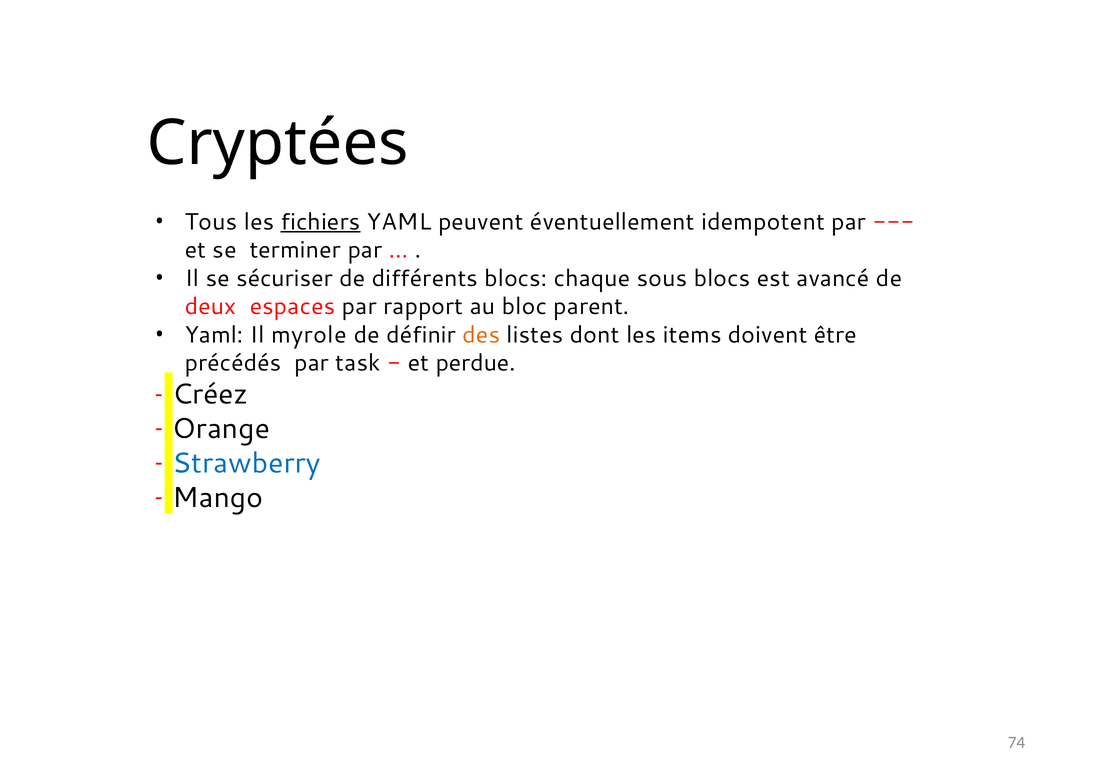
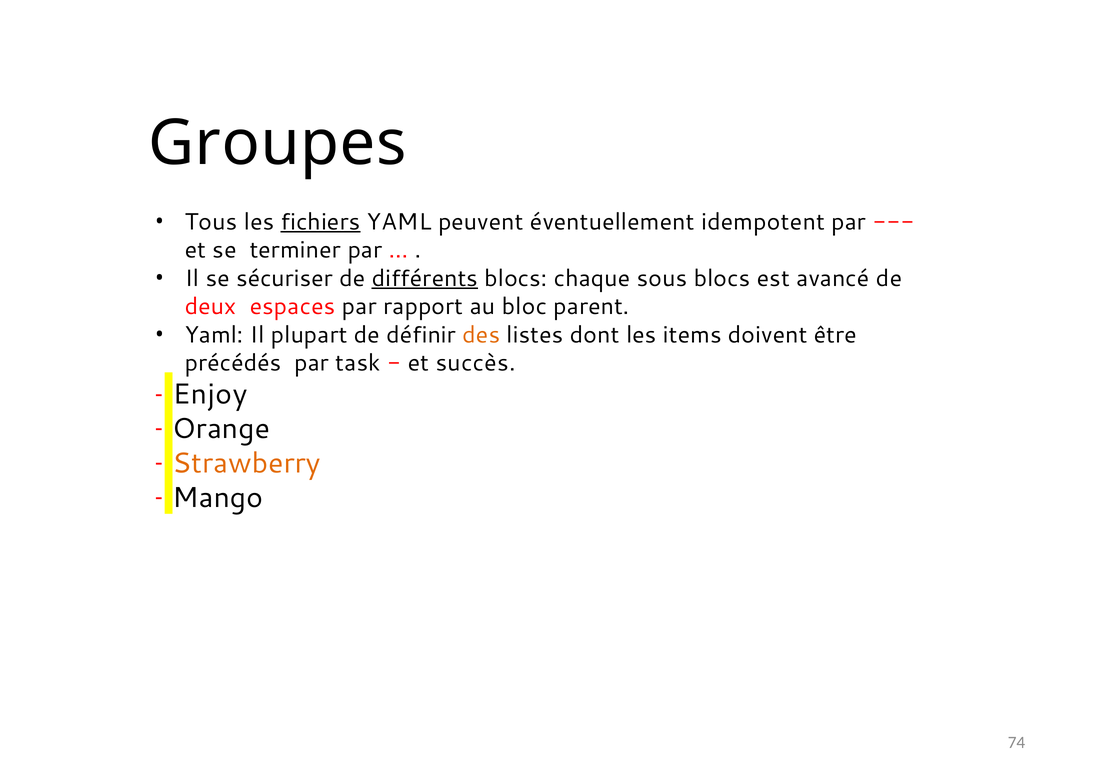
Cryptées: Cryptées -> Groupes
différents underline: none -> present
myrole: myrole -> plupart
perdue: perdue -> succès
Créez: Créez -> Enjoy
Strawberry colour: blue -> orange
